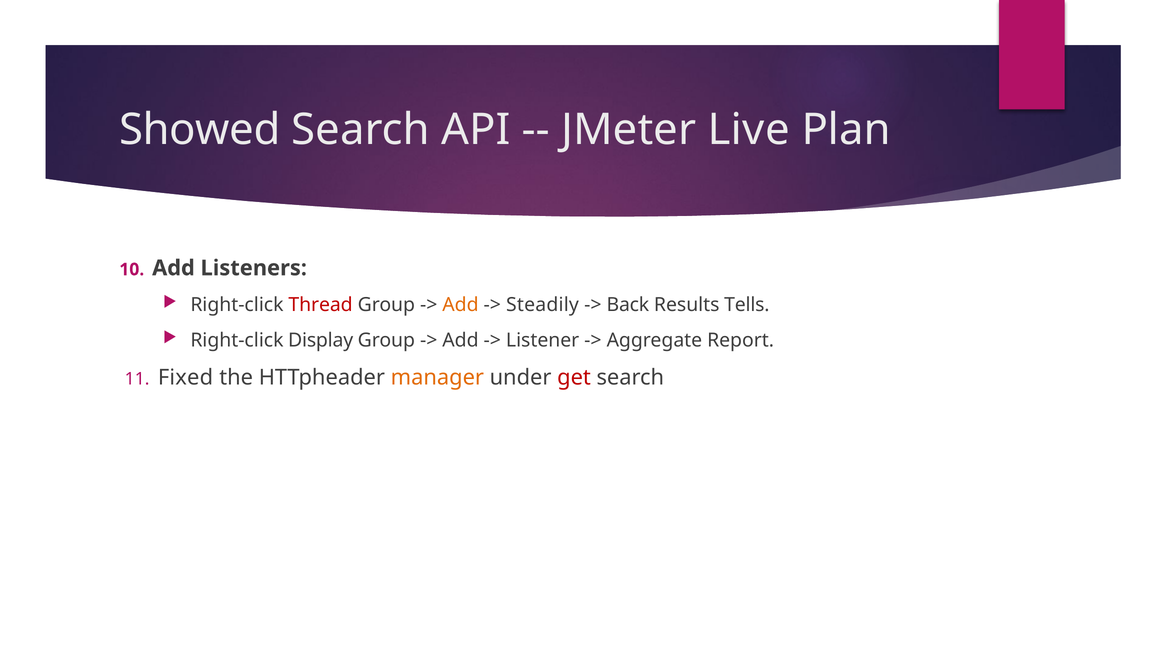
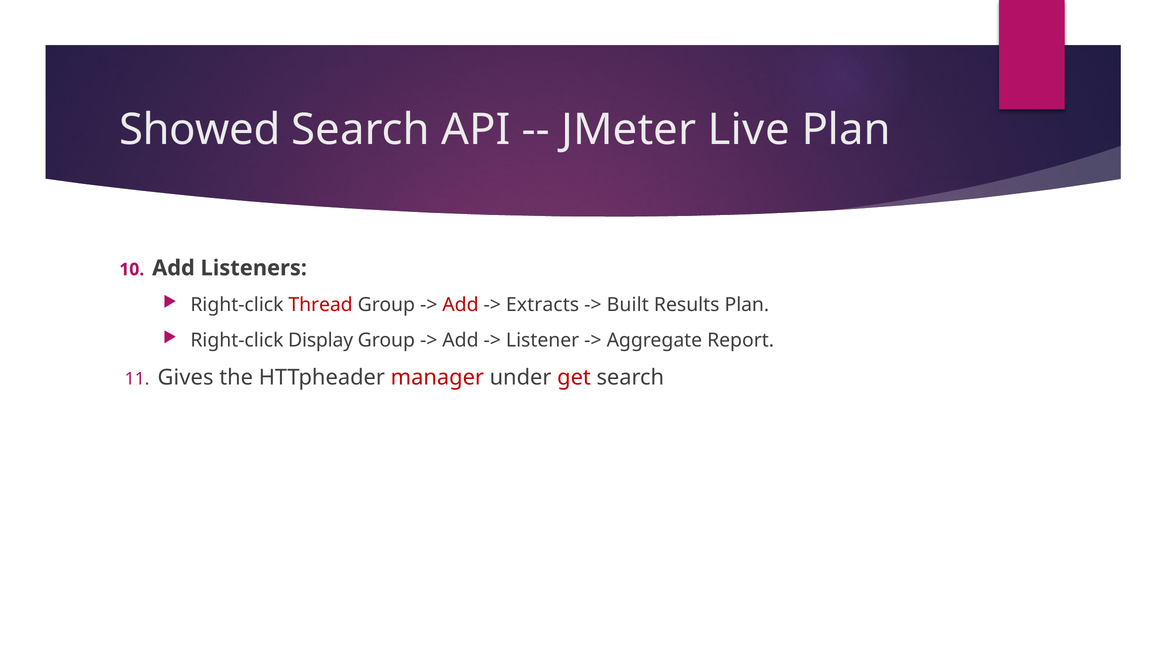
Add at (460, 305) colour: orange -> red
Steadily: Steadily -> Extracts
Back: Back -> Built
Results Tells: Tells -> Plan
Fixed: Fixed -> Gives
manager colour: orange -> red
